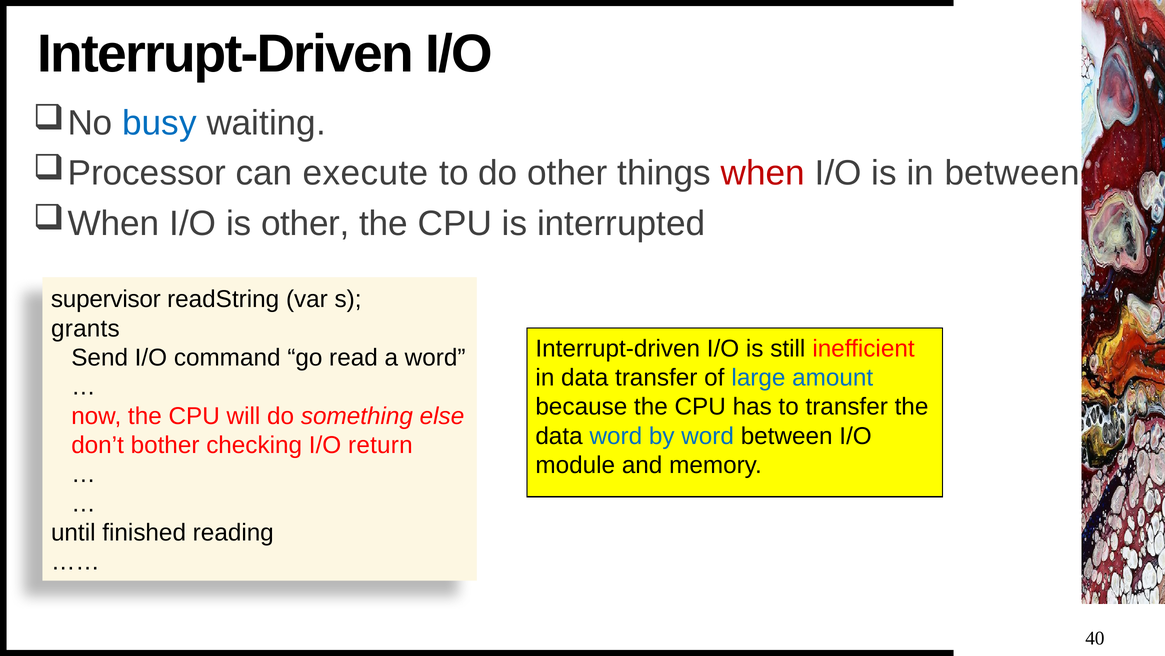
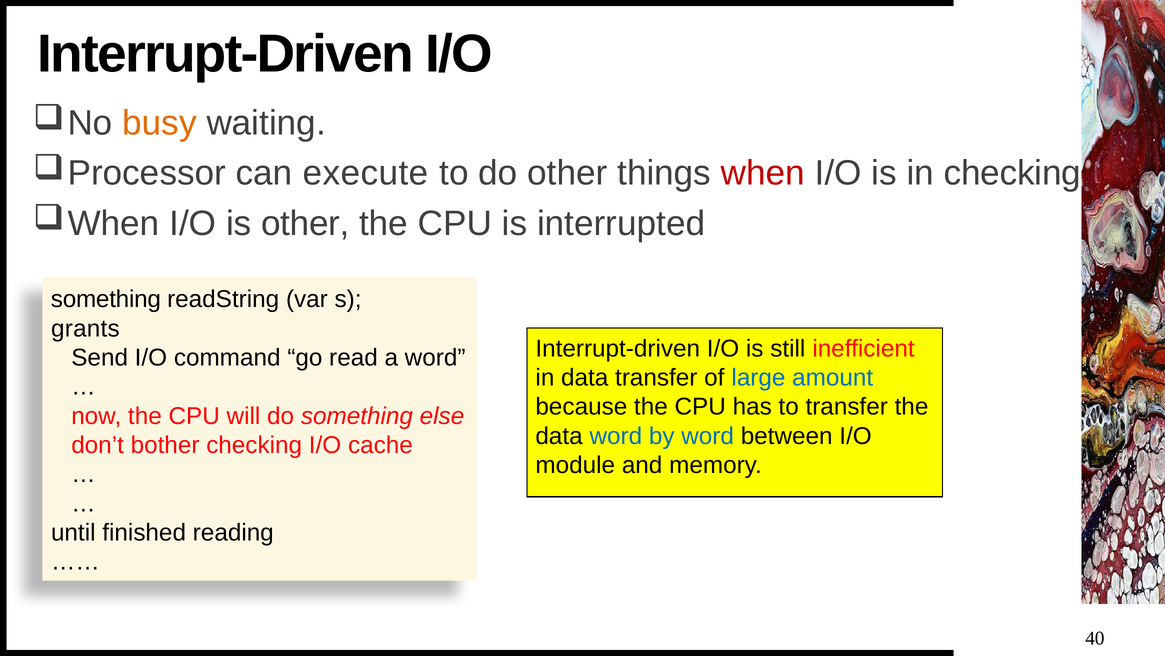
busy colour: blue -> orange
in between: between -> checking
supervisor at (106, 299): supervisor -> something
return: return -> cache
